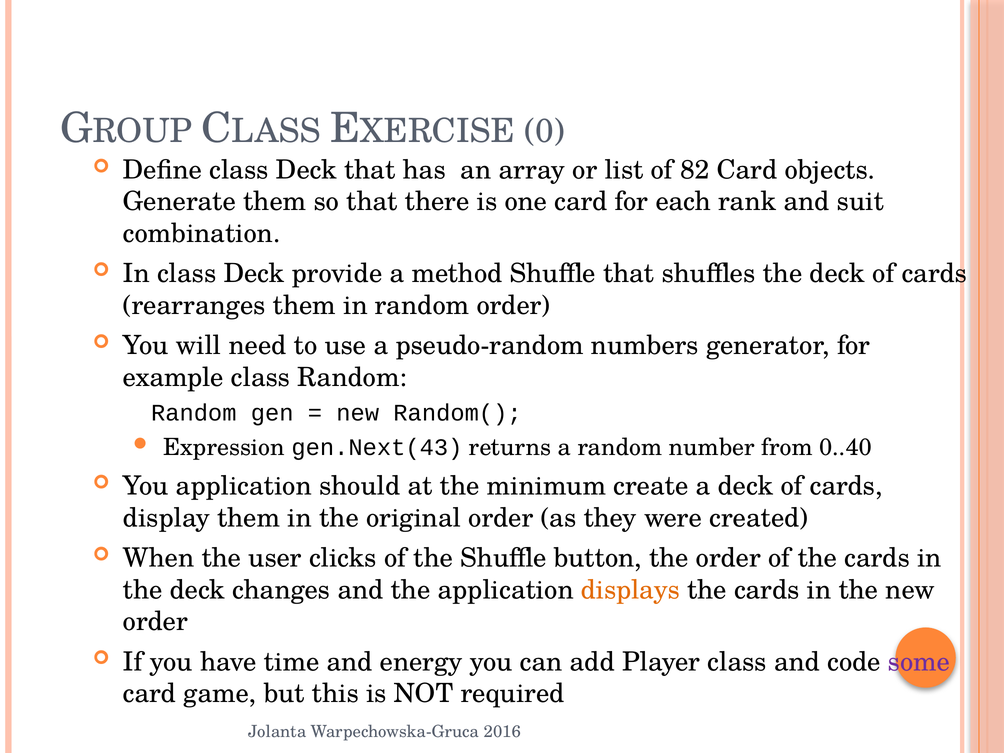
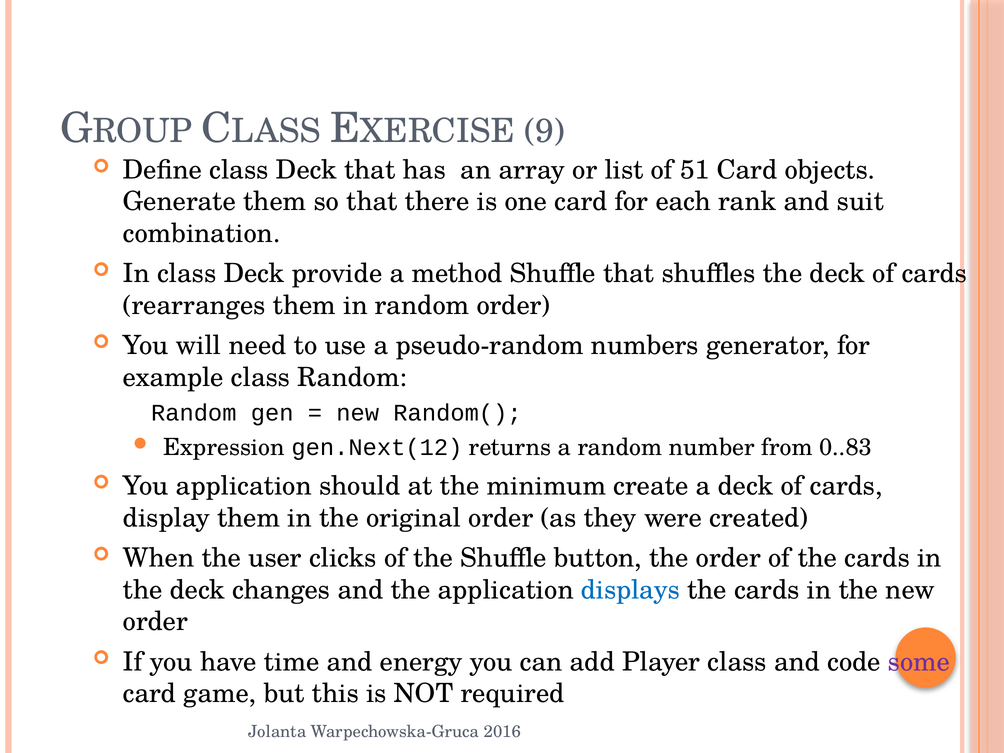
0: 0 -> 9
82: 82 -> 51
gen.Next(43: gen.Next(43 -> gen.Next(12
0..40: 0..40 -> 0..83
displays colour: orange -> blue
